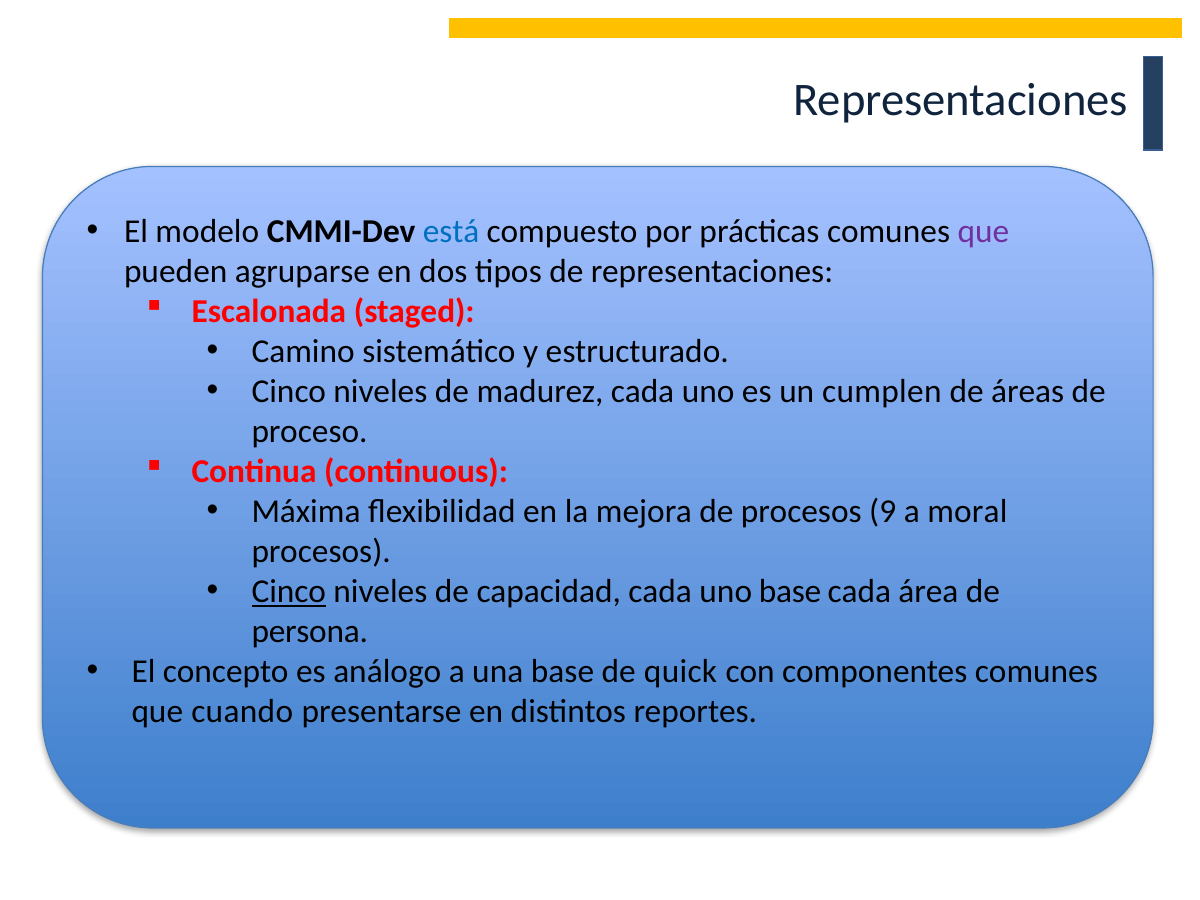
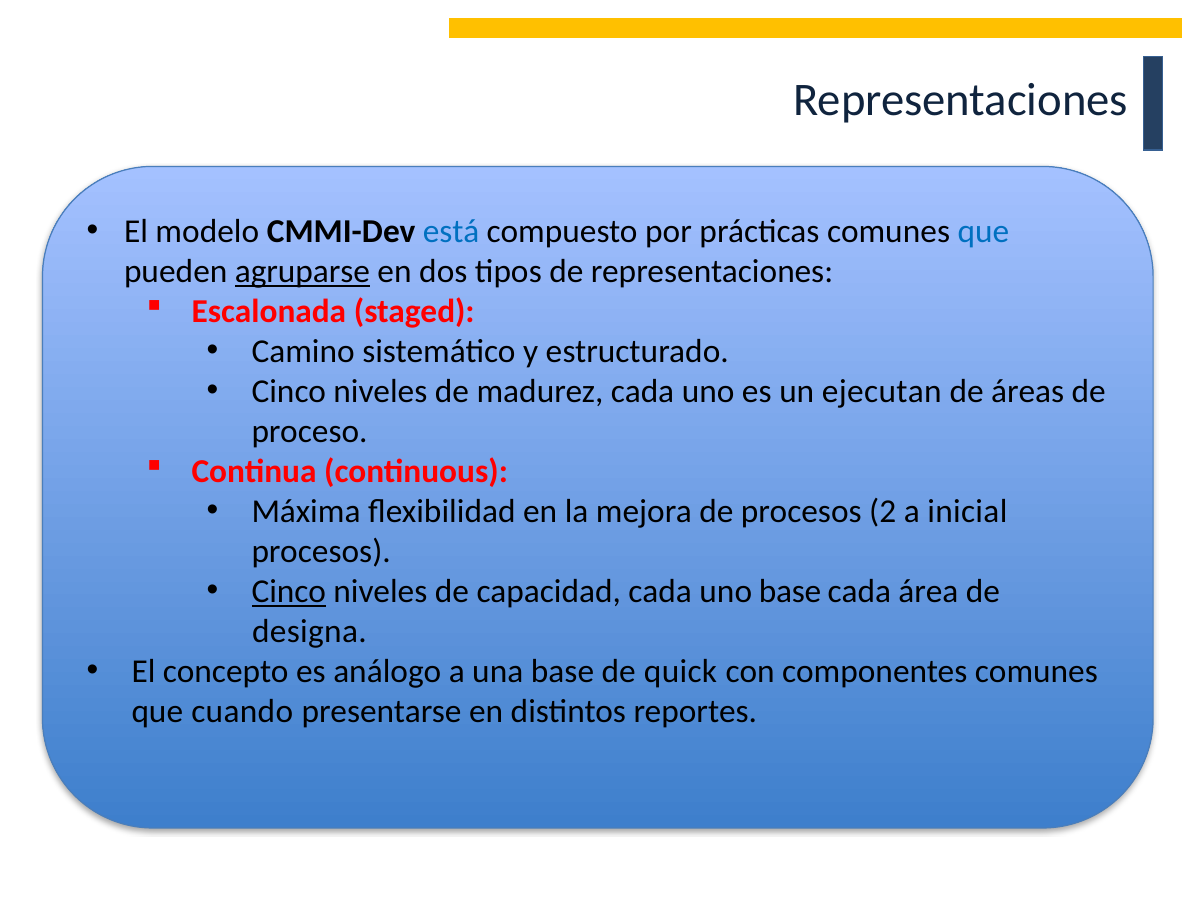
que at (983, 231) colour: purple -> blue
agruparse underline: none -> present
cumplen: cumplen -> ejecutan
9: 9 -> 2
moral: moral -> inicial
persona: persona -> designa
